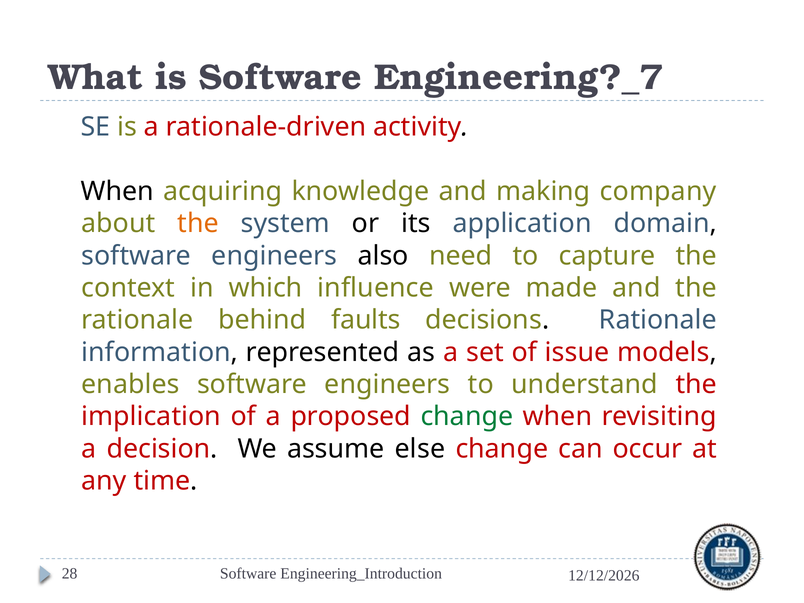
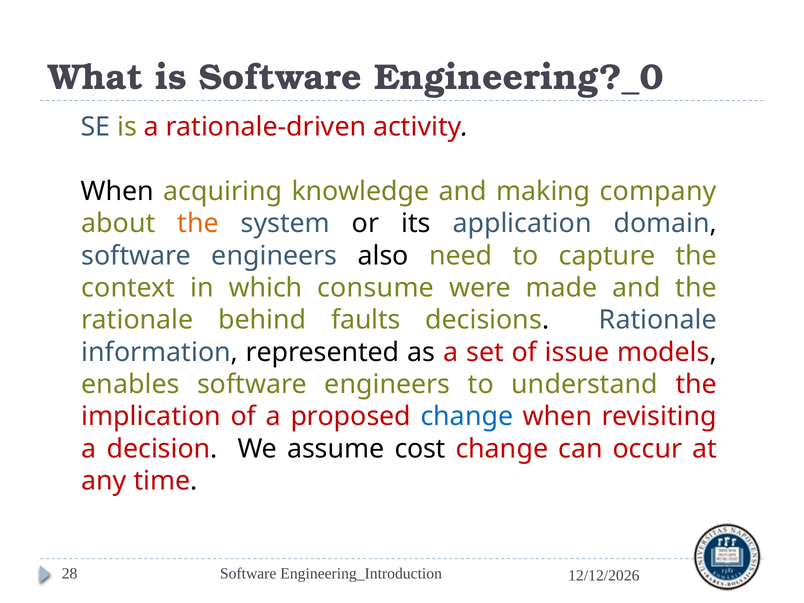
Engineering?_7: Engineering?_7 -> Engineering?_0
influence: influence -> consume
change at (467, 417) colour: green -> blue
else: else -> cost
